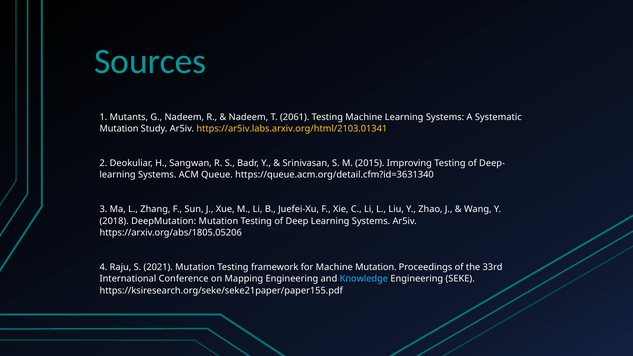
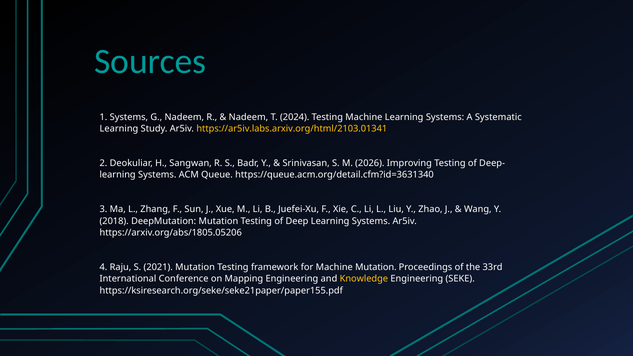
1 Mutants: Mutants -> Systems
2061: 2061 -> 2024
Mutation at (119, 129): Mutation -> Learning
2015: 2015 -> 2026
Knowledge colour: light blue -> yellow
